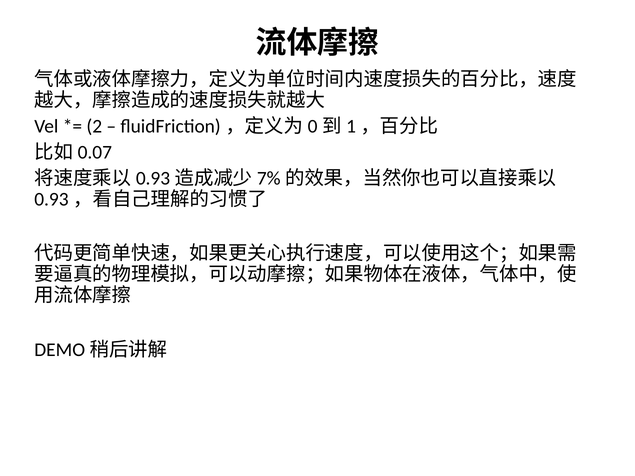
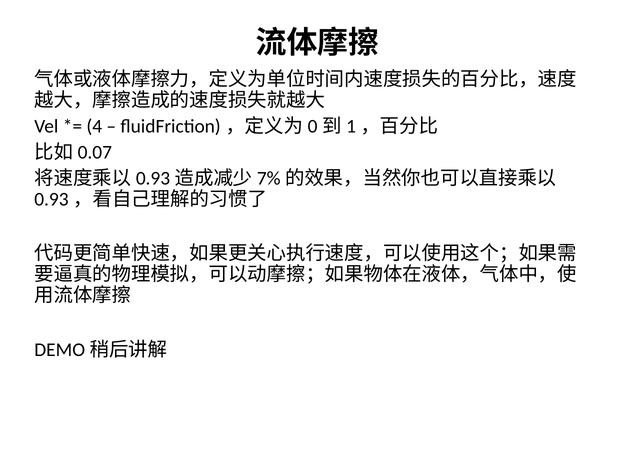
2: 2 -> 4
